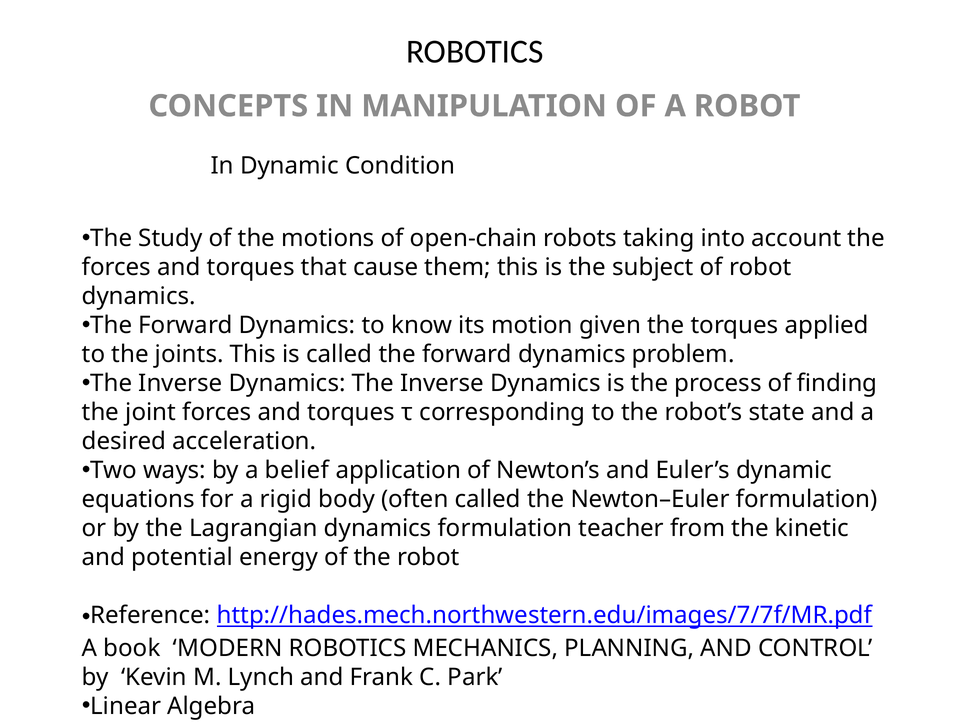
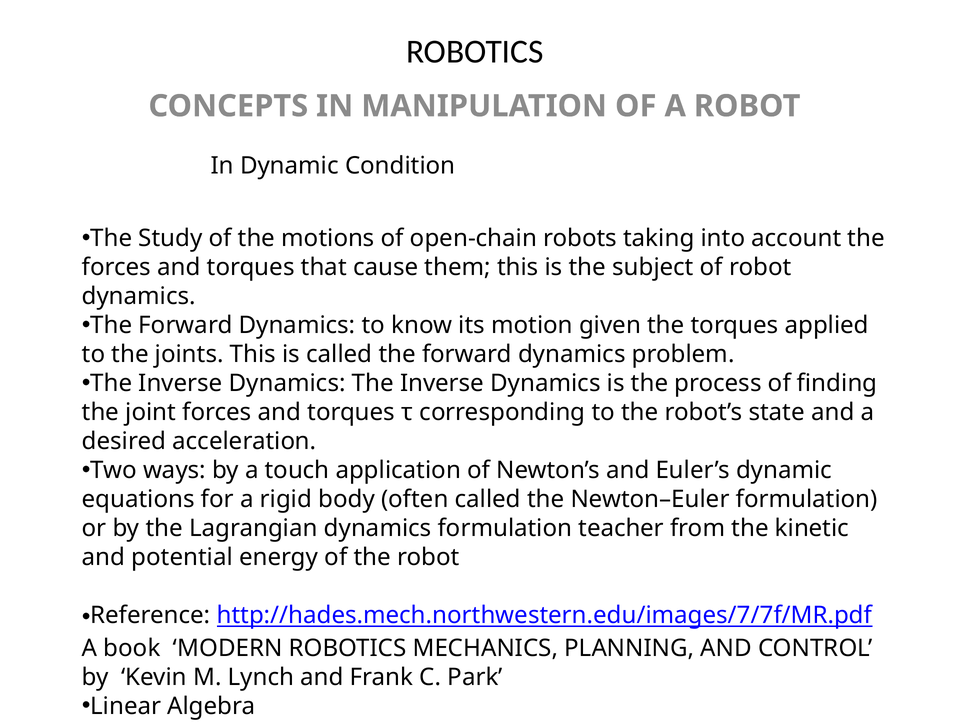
belief: belief -> touch
